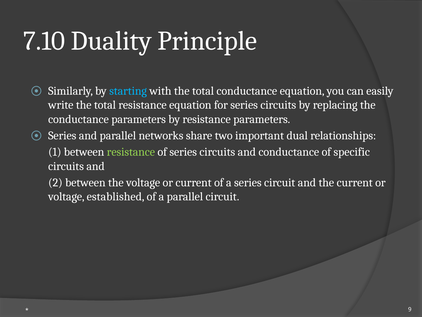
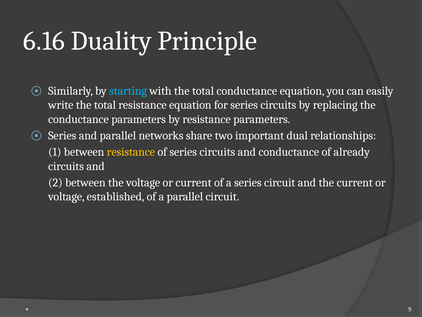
7.10: 7.10 -> 6.16
resistance at (131, 152) colour: light green -> yellow
specific: specific -> already
